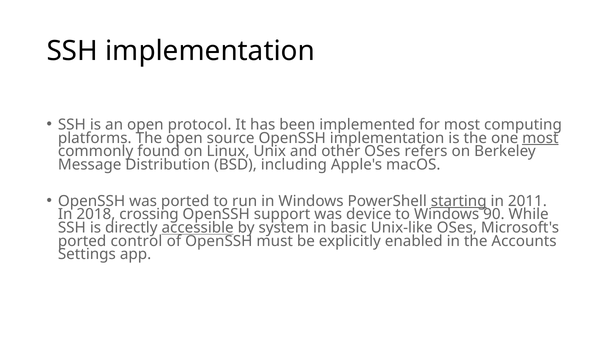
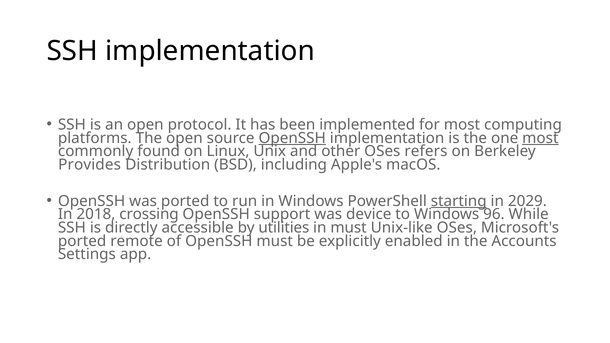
OpenSSH at (292, 138) underline: none -> present
Message: Message -> Provides
2011: 2011 -> 2029
90: 90 -> 96
accessible underline: present -> none
system: system -> utilities
in basic: basic -> must
control: control -> remote
